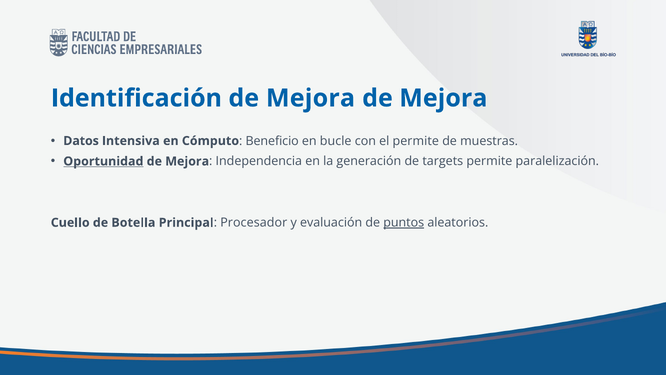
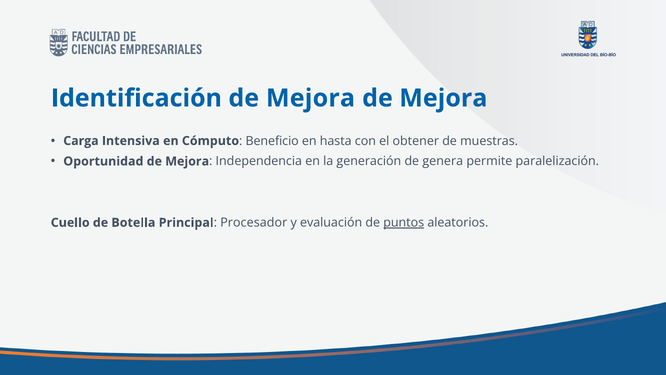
Datos: Datos -> Carga
bucle: bucle -> hasta
el permite: permite -> obtener
Oportunidad underline: present -> none
targets: targets -> genera
